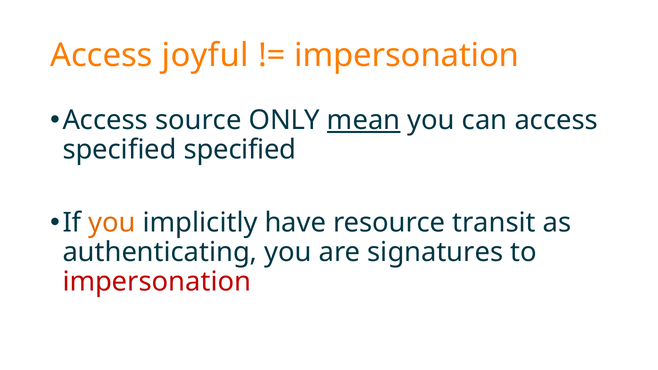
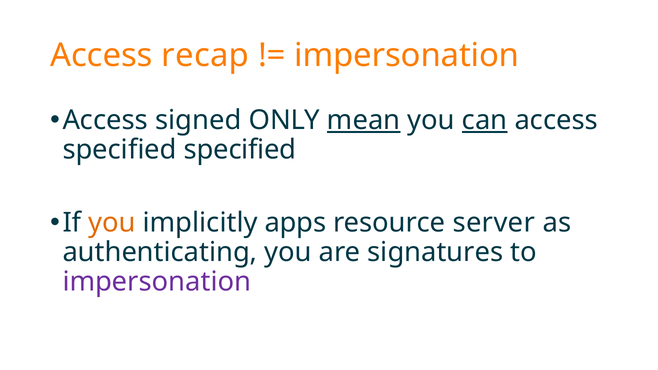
joyful: joyful -> recap
source: source -> signed
can underline: none -> present
have: have -> apps
transit: transit -> server
impersonation at (157, 282) colour: red -> purple
